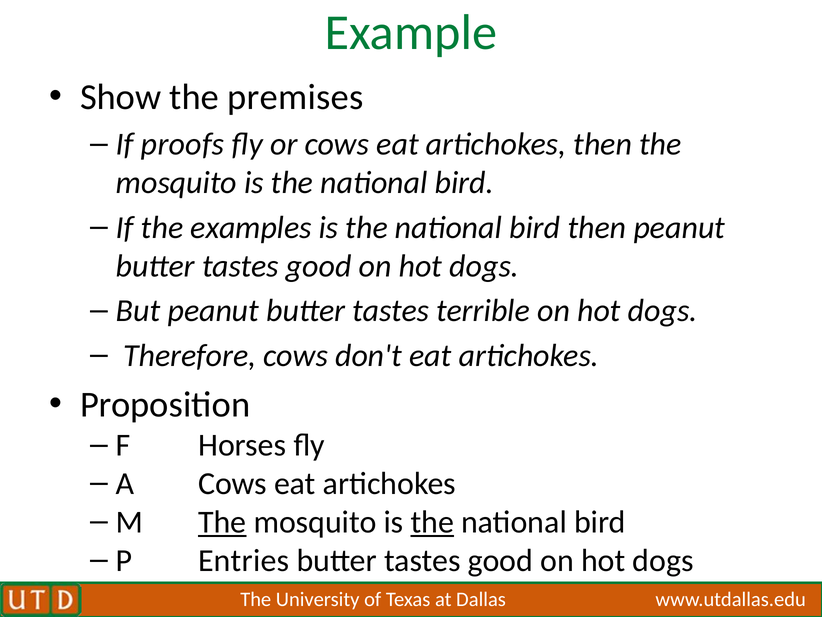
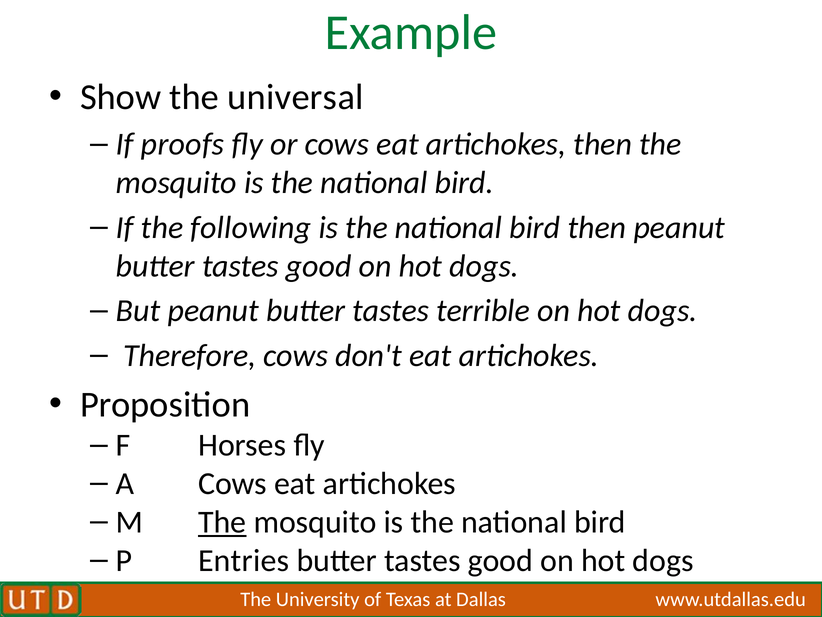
premises: premises -> universal
examples: examples -> following
the at (432, 522) underline: present -> none
